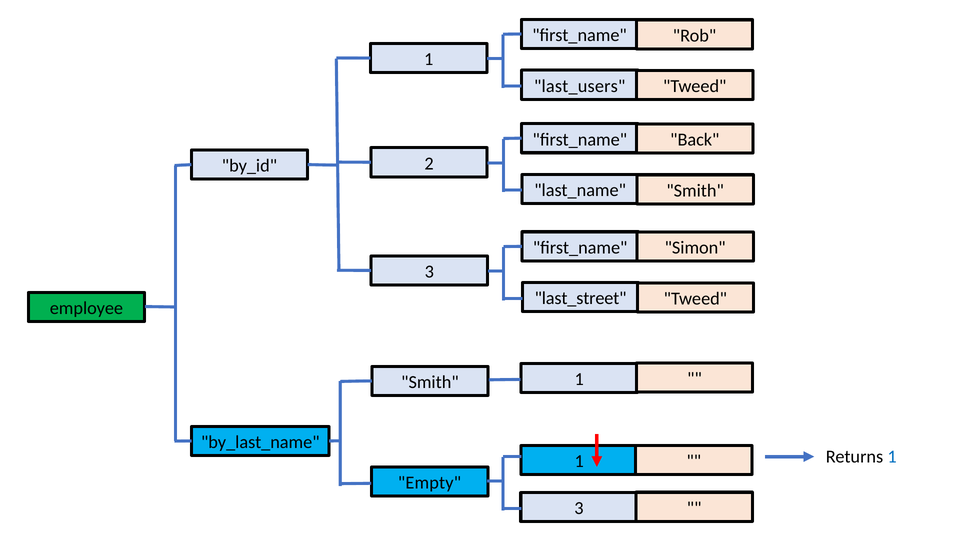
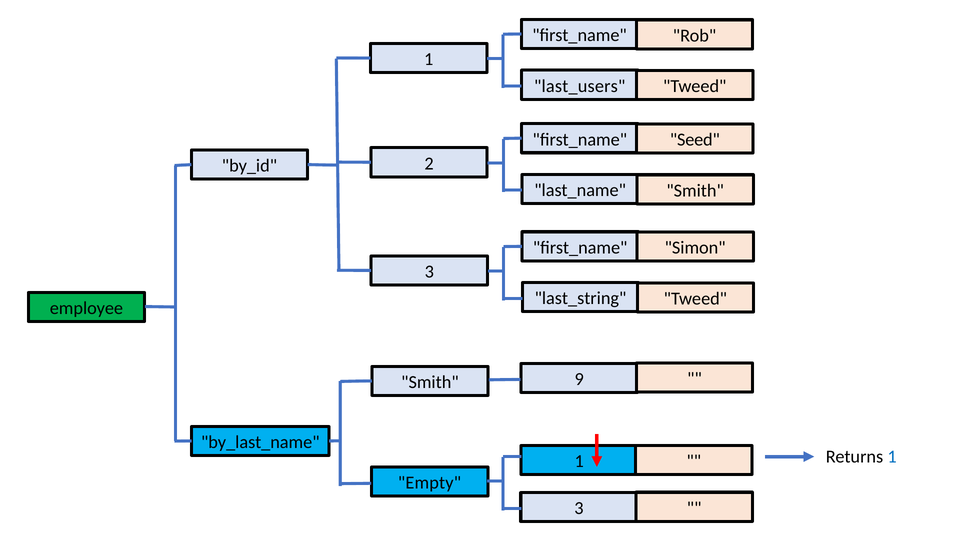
Back: Back -> Seed
last_street: last_street -> last_string
Smith 1: 1 -> 9
